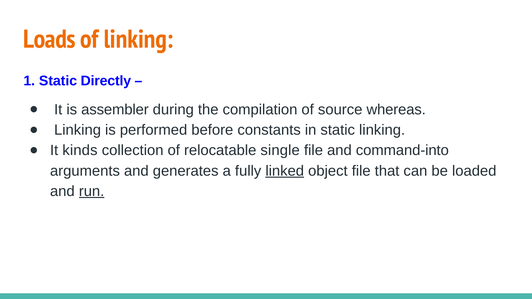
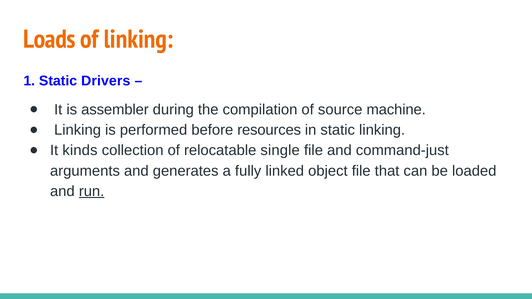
Directly: Directly -> Drivers
whereas: whereas -> machine
constants: constants -> resources
command-into: command-into -> command-just
linked underline: present -> none
